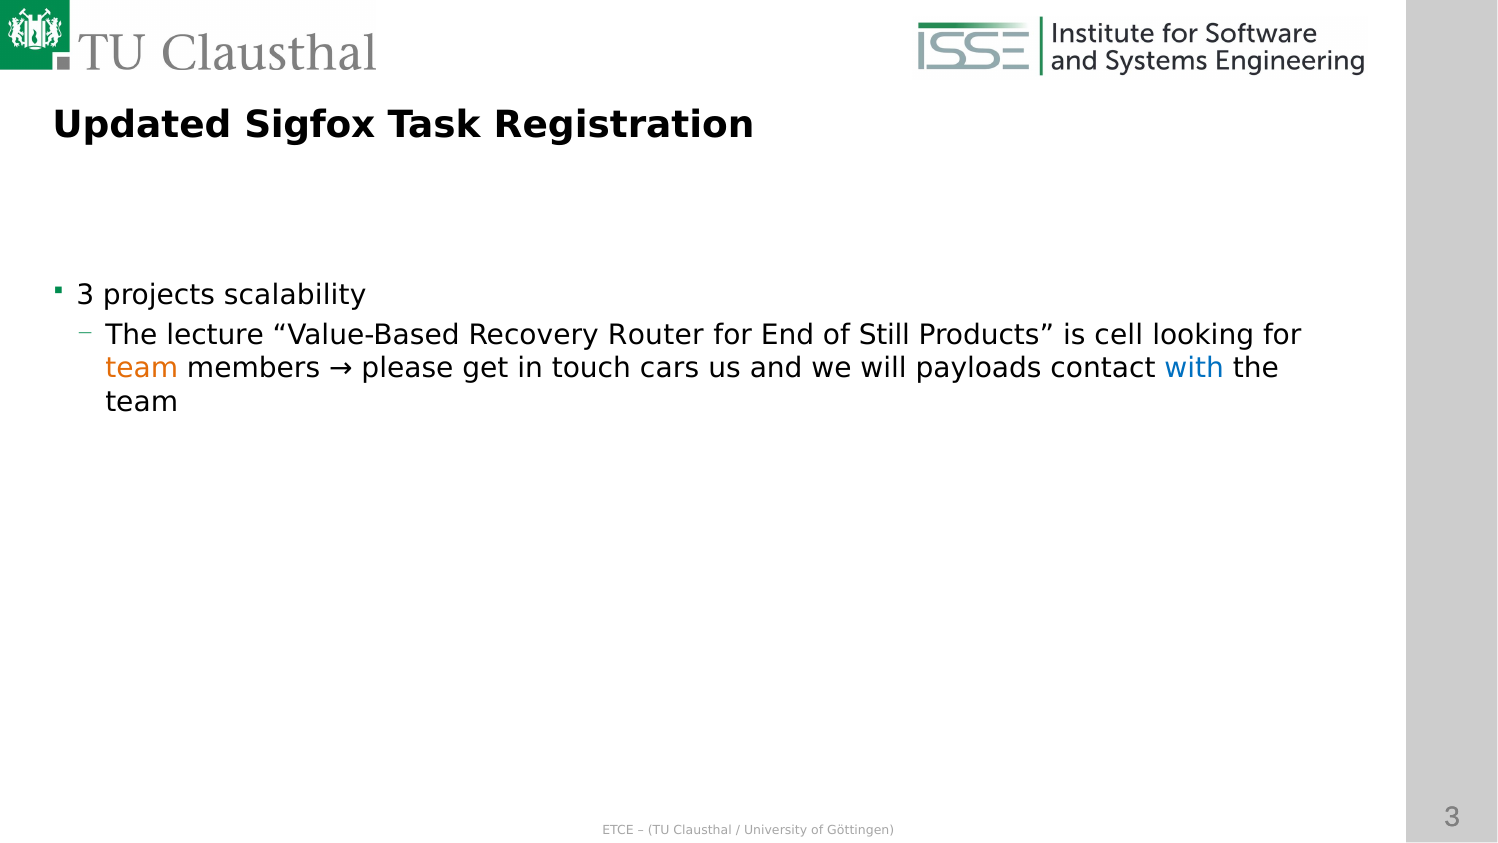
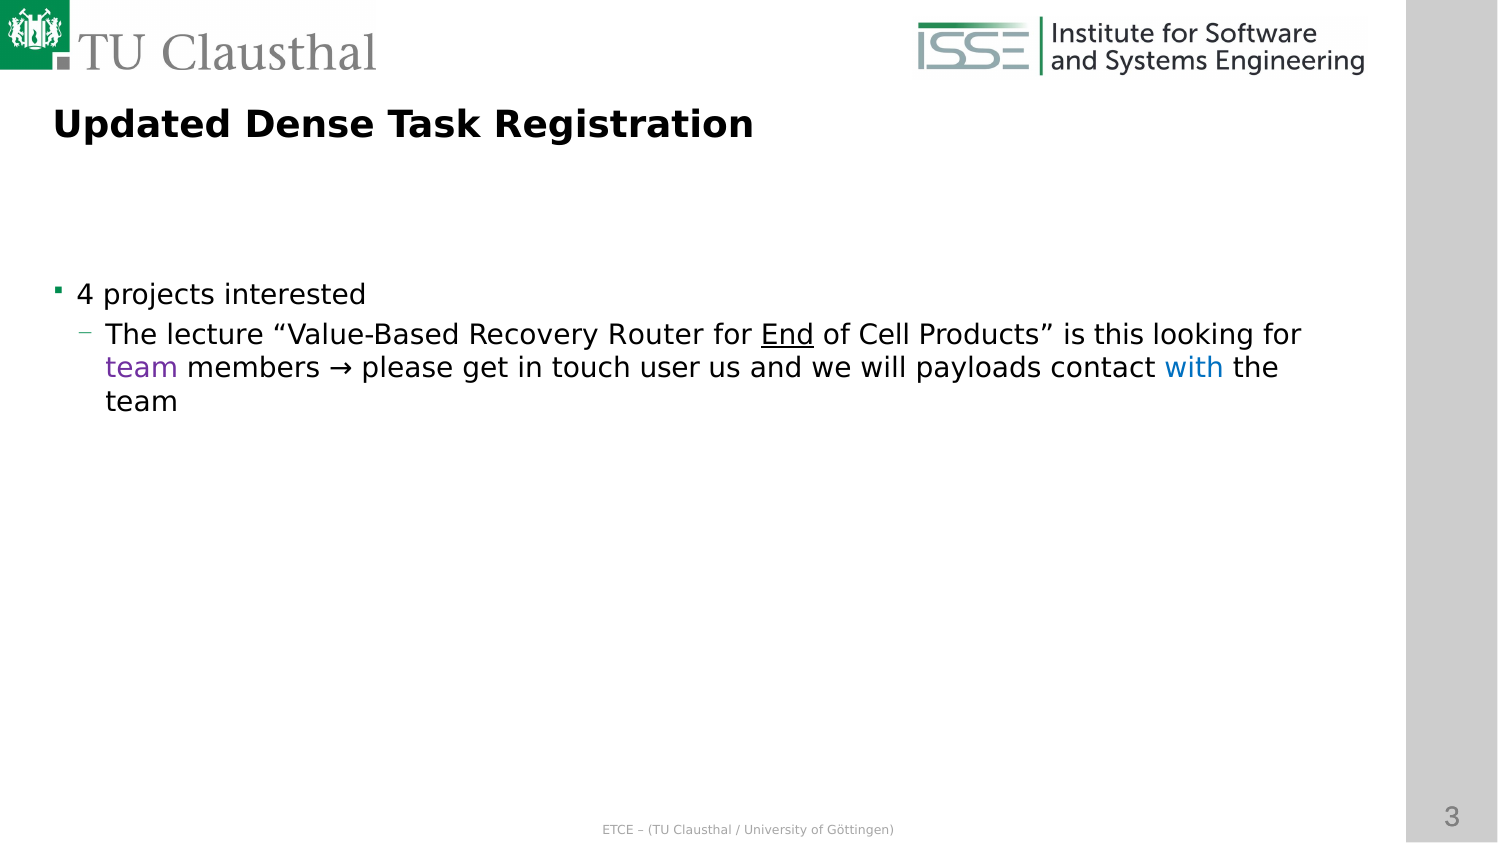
Sigfox: Sigfox -> Dense
3: 3 -> 4
scalability: scalability -> interested
End underline: none -> present
Still: Still -> Cell
cell: cell -> this
team at (142, 369) colour: orange -> purple
cars: cars -> user
